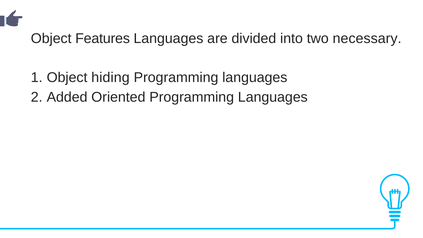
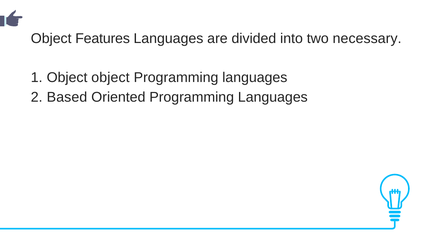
Object hiding: hiding -> object
Added: Added -> Based
